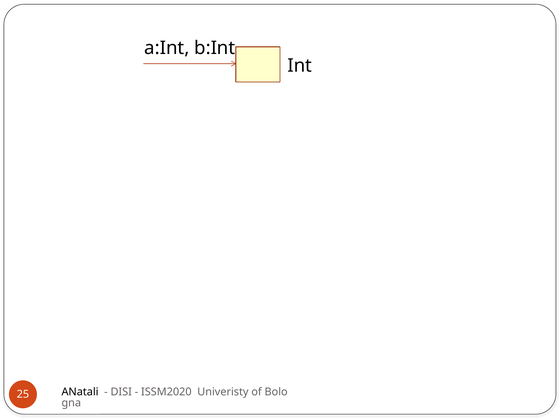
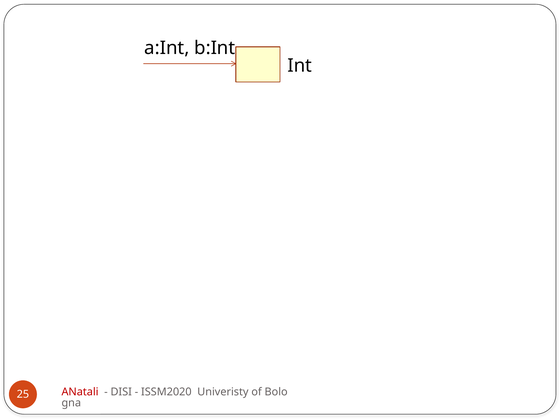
ANatali colour: black -> red
